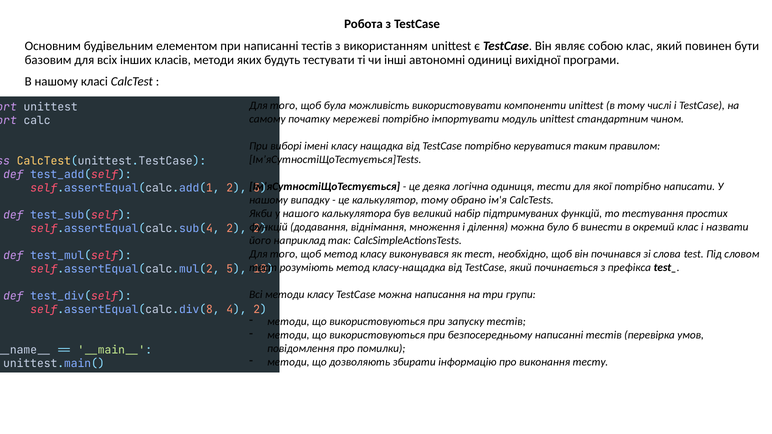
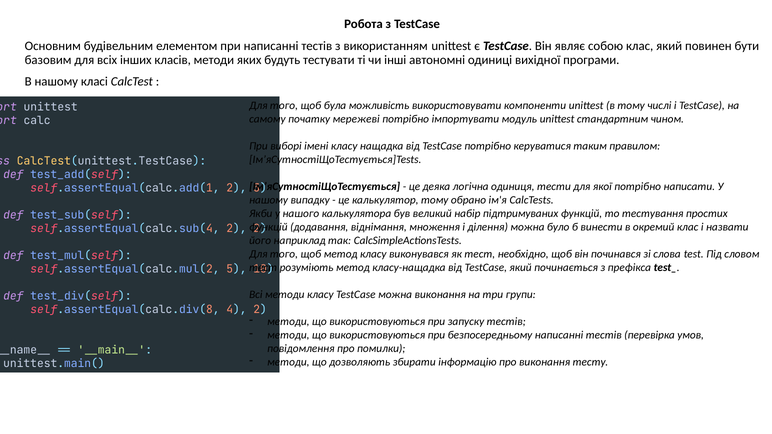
можна написання: написання -> виконання
